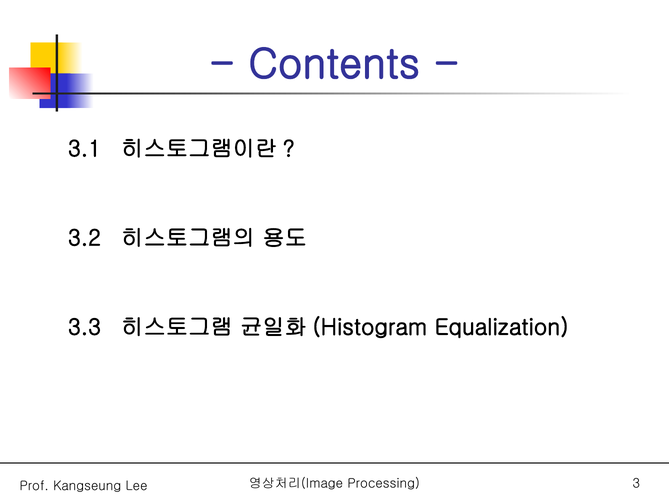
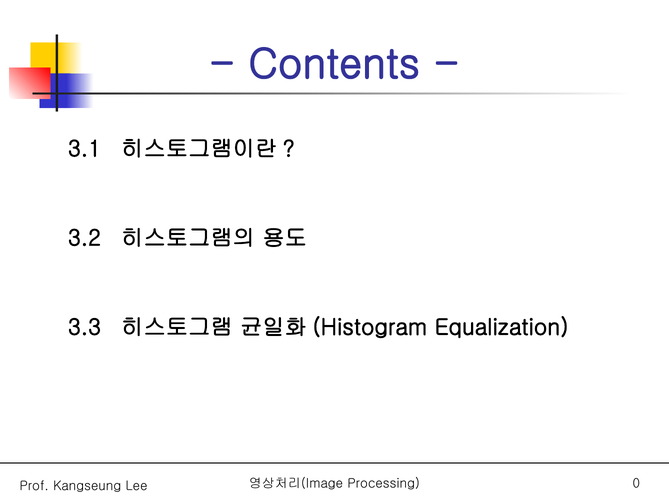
3: 3 -> 0
